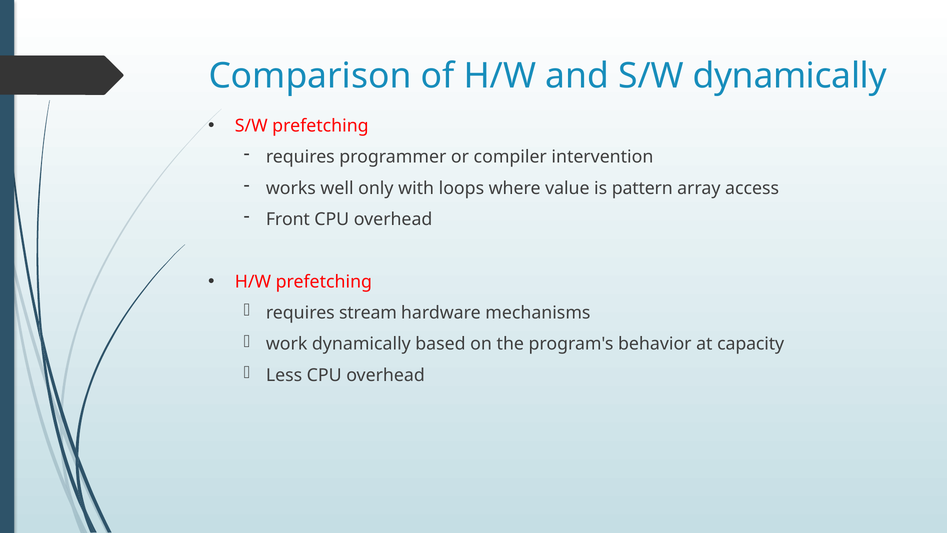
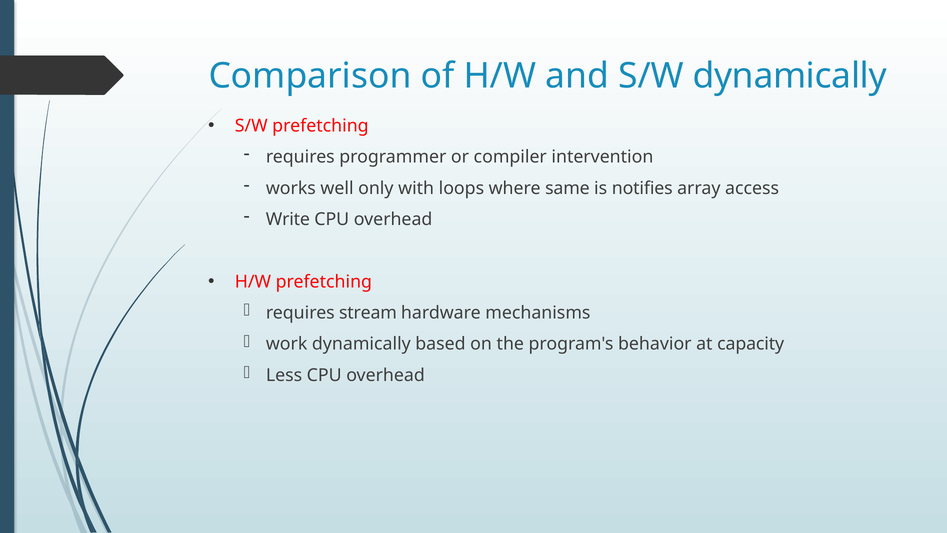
value: value -> same
pattern: pattern -> notifies
Front: Front -> Write
